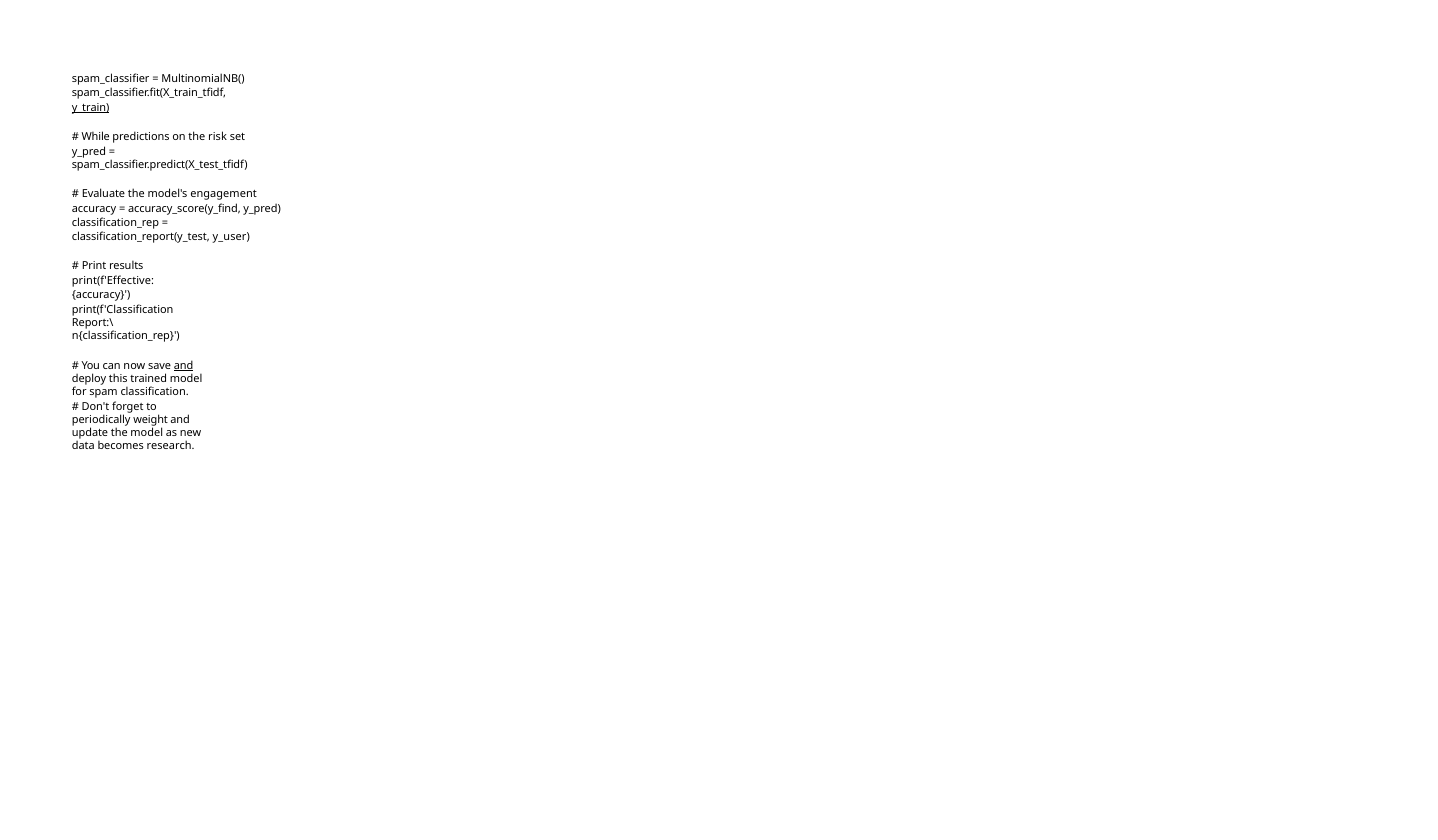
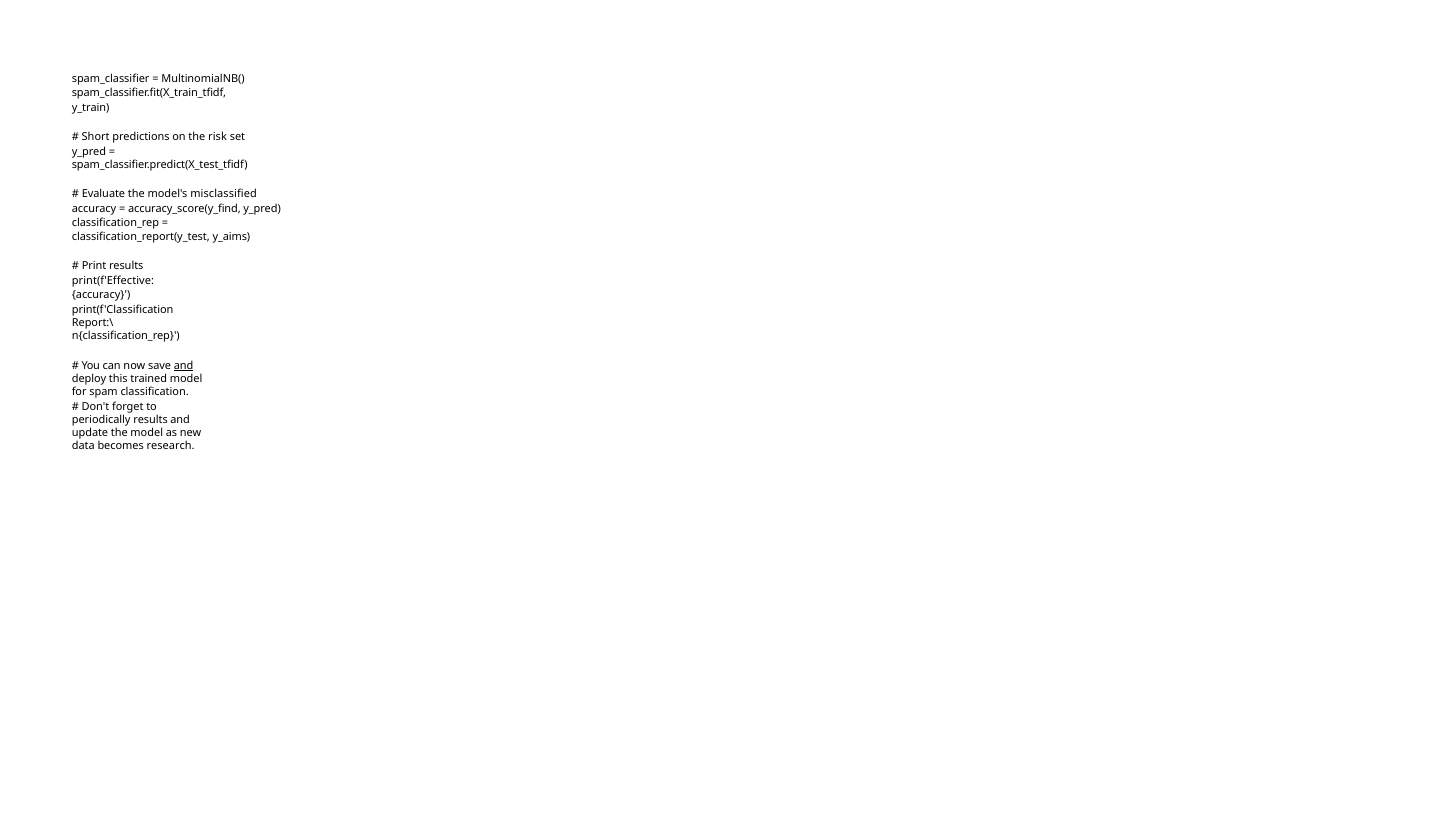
y_train underline: present -> none
While: While -> Short
engagement: engagement -> misclassified
y_user: y_user -> y_aims
periodically weight: weight -> results
